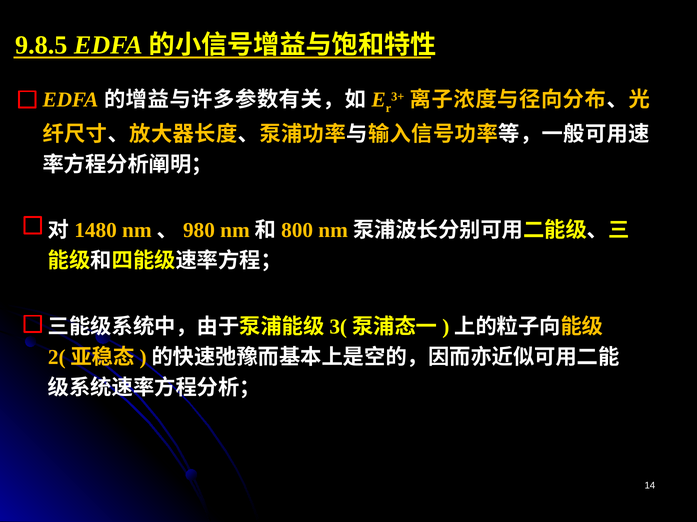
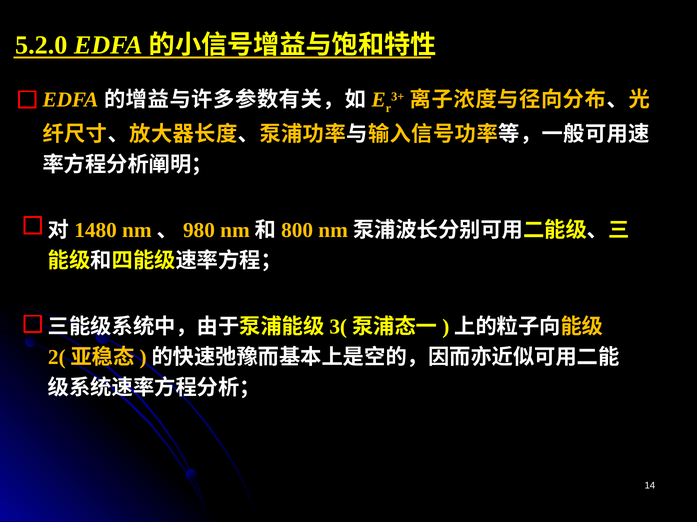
9.8.5: 9.8.5 -> 5.2.0
